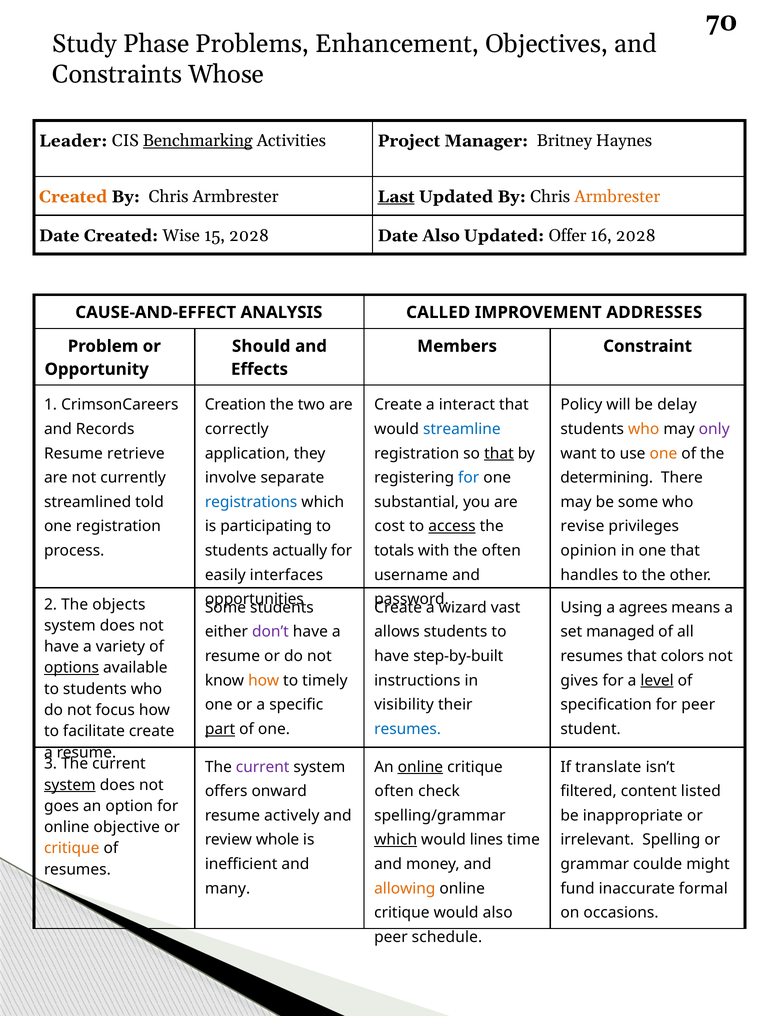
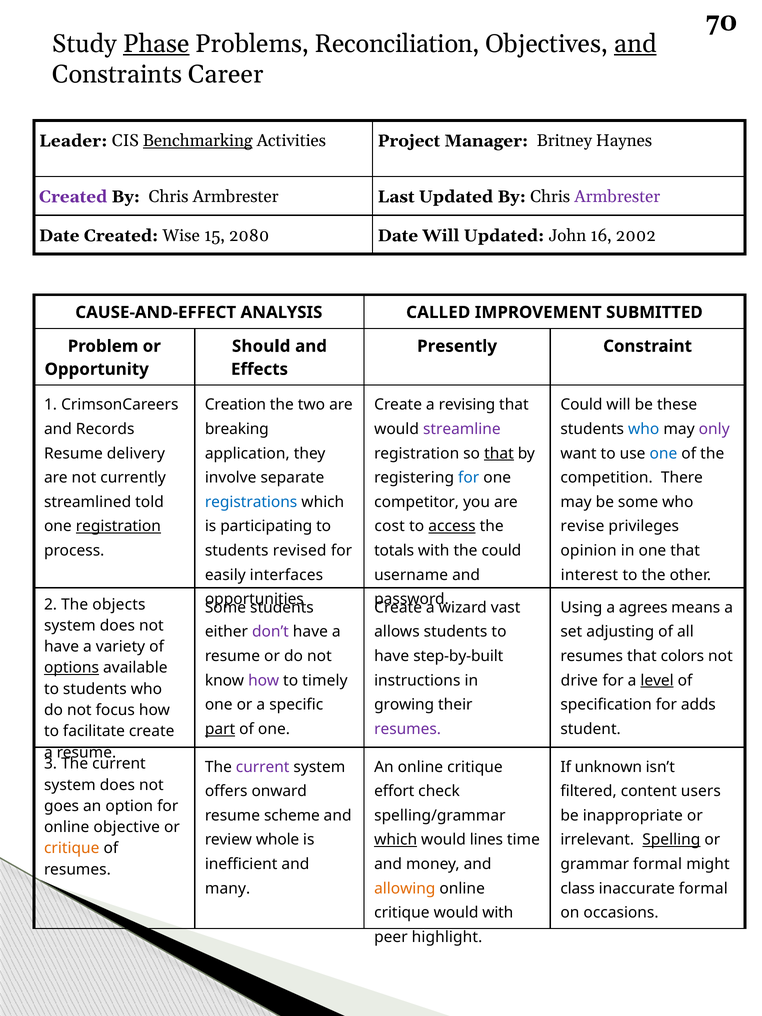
Phase underline: none -> present
Enhancement: Enhancement -> Reconciliation
and at (635, 44) underline: none -> present
Whose: Whose -> Career
Created at (73, 197) colour: orange -> purple
Last underline: present -> none
Armbrester at (617, 197) colour: orange -> purple
15 2028: 2028 -> 2080
Date Also: Also -> Will
Offer: Offer -> John
16 2028: 2028 -> 2002
ADDRESSES: ADDRESSES -> SUBMITTED
Members: Members -> Presently
interact: interact -> revising
Policy at (581, 405): Policy -> Could
delay: delay -> these
correctly: correctly -> breaking
streamline colour: blue -> purple
who at (644, 429) colour: orange -> blue
retrieve: retrieve -> delivery
one at (663, 453) colour: orange -> blue
determining: determining -> competition
substantial: substantial -> competitor
registration at (118, 526) underline: none -> present
actually: actually -> revised
the often: often -> could
handles: handles -> interest
managed: managed -> adjusting
how at (264, 681) colour: orange -> purple
gives: gives -> drive
visibility: visibility -> growing
for peer: peer -> adds
resumes at (408, 729) colour: blue -> purple
online at (420, 767) underline: present -> none
translate: translate -> unknown
system at (70, 785) underline: present -> none
often at (394, 791): often -> effort
listed: listed -> users
actively: actively -> scheme
Spelling underline: none -> present
grammar coulde: coulde -> formal
fund: fund -> class
would also: also -> with
schedule: schedule -> highlight
